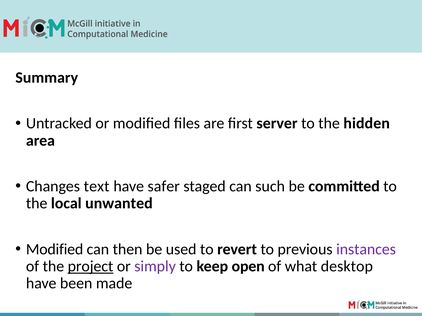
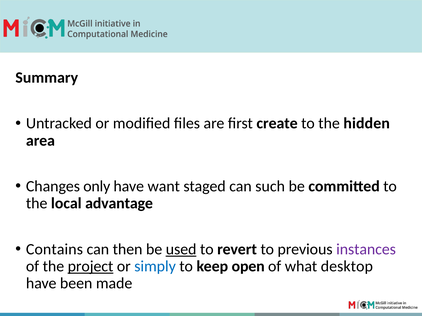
server: server -> create
text: text -> only
safer: safer -> want
unwanted: unwanted -> advantage
Modified at (55, 250): Modified -> Contains
used underline: none -> present
simply colour: purple -> blue
